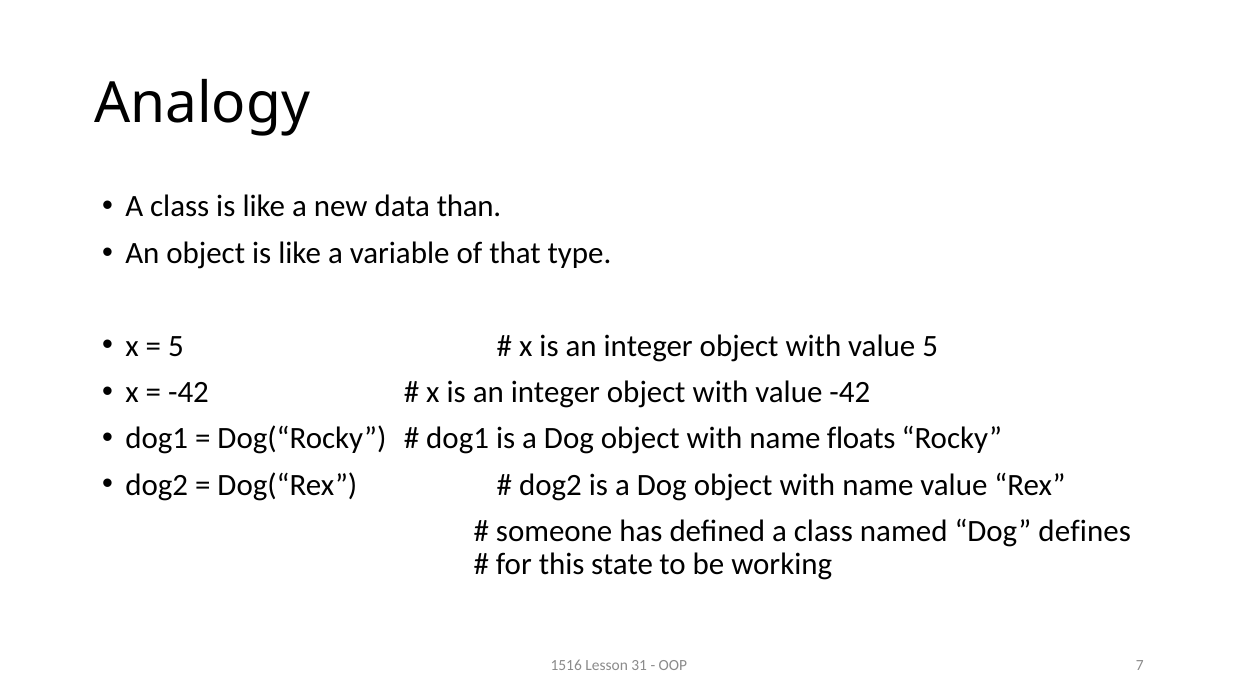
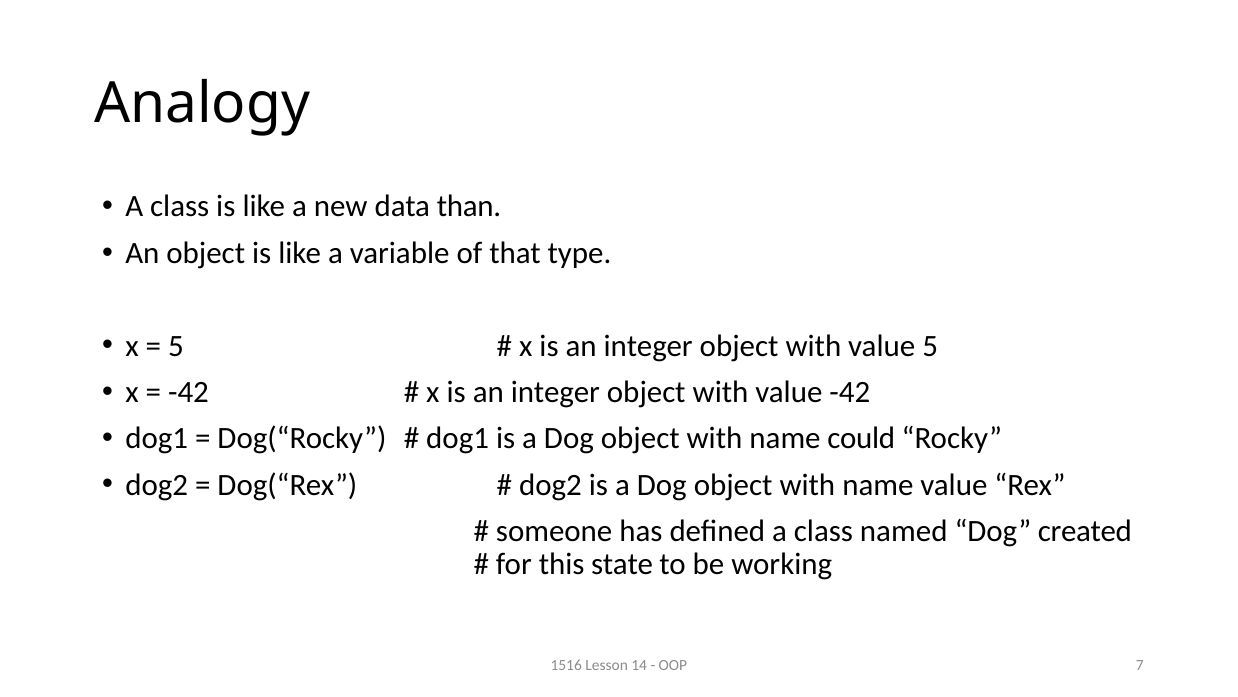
floats: floats -> could
defines: defines -> created
31: 31 -> 14
